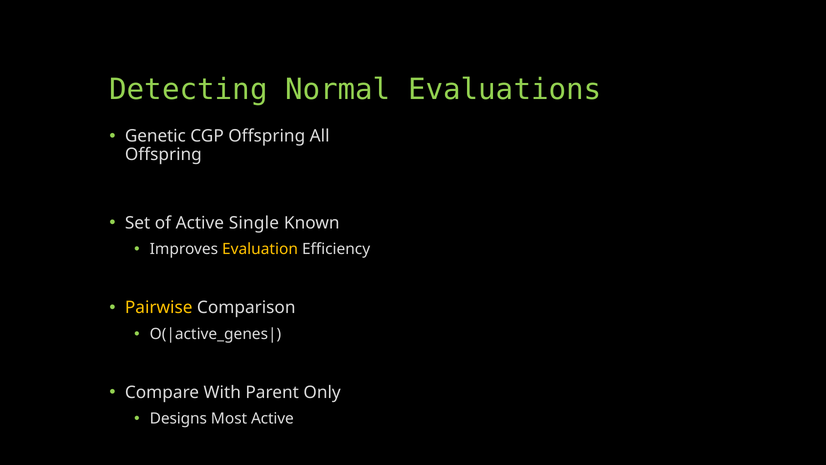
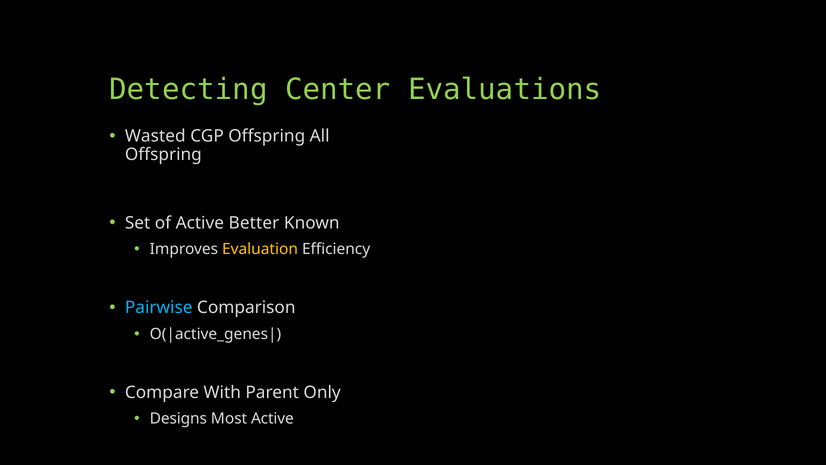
Normal: Normal -> Center
Genetic: Genetic -> Wasted
Single: Single -> Better
Pairwise colour: yellow -> light blue
